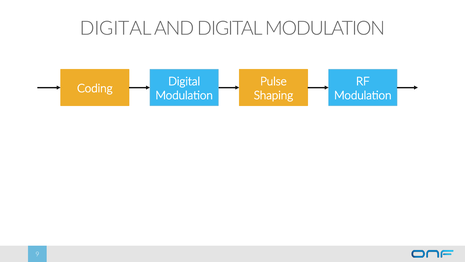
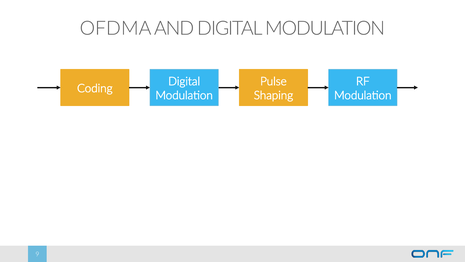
DIGITAL at (116, 29): DIGITAL -> OFDMA
